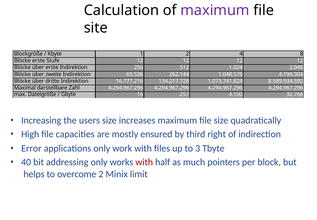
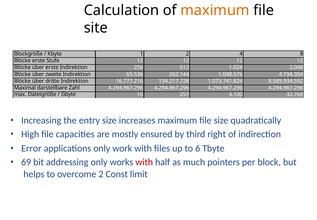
maximum at (215, 10) colour: purple -> orange
users: users -> entry
3: 3 -> 6
40: 40 -> 69
Minix: Minix -> Const
